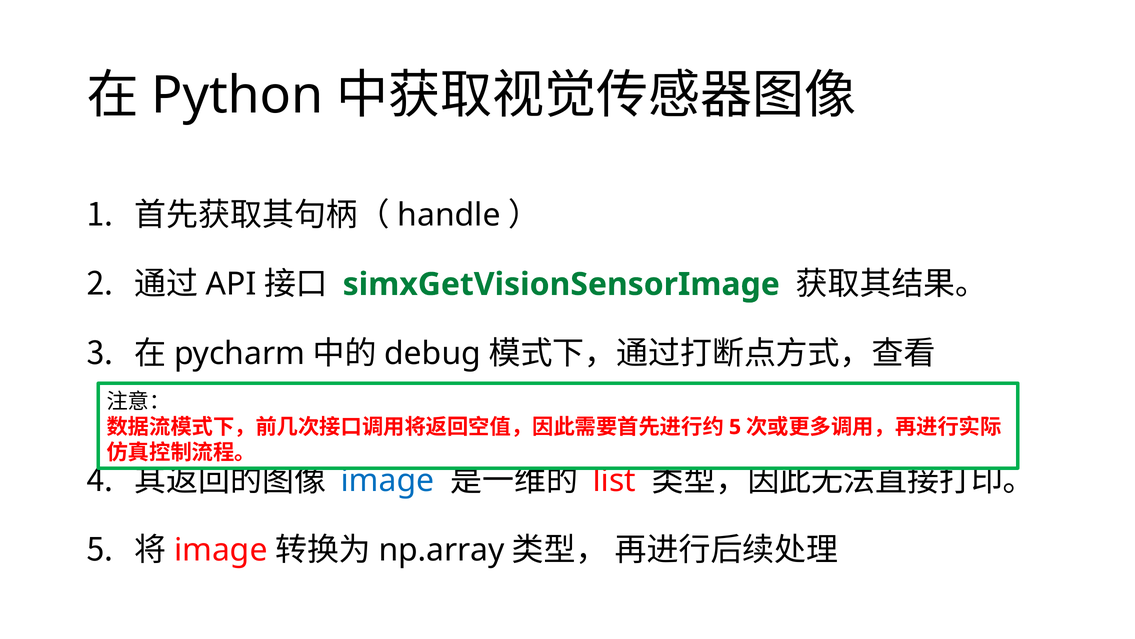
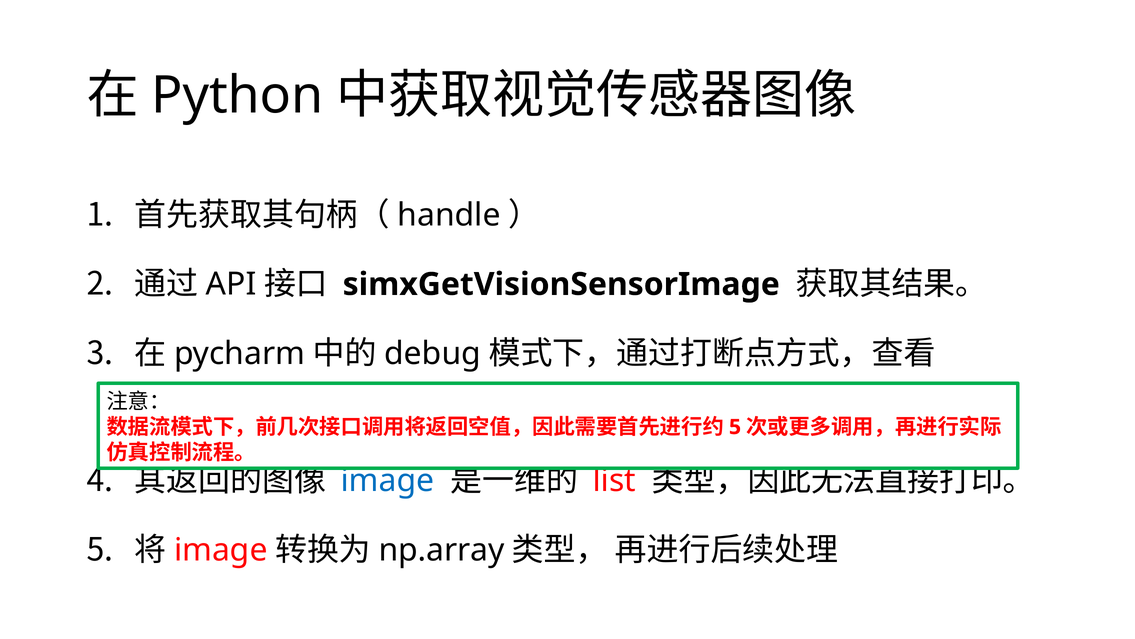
simxGetVisionSensorImage at (561, 284) colour: green -> black
